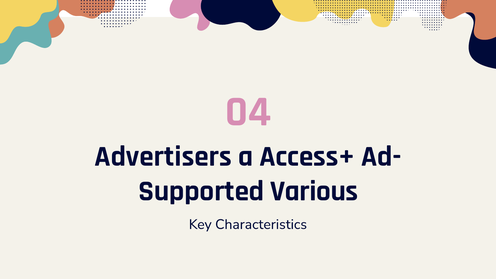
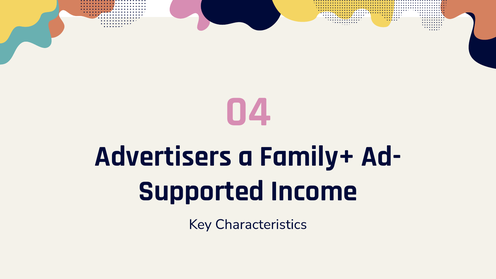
Access+: Access+ -> Family+
Various: Various -> Income
